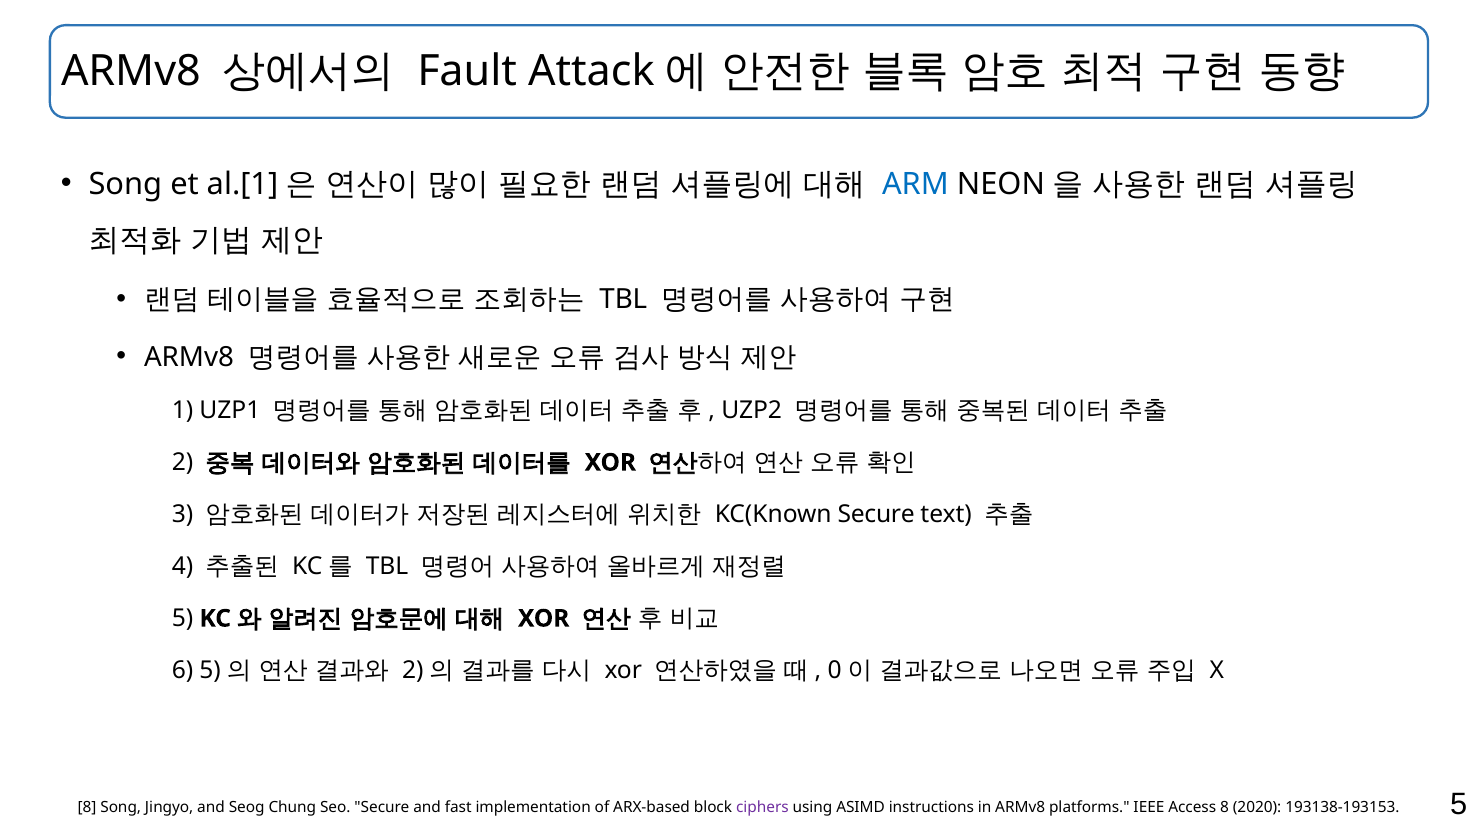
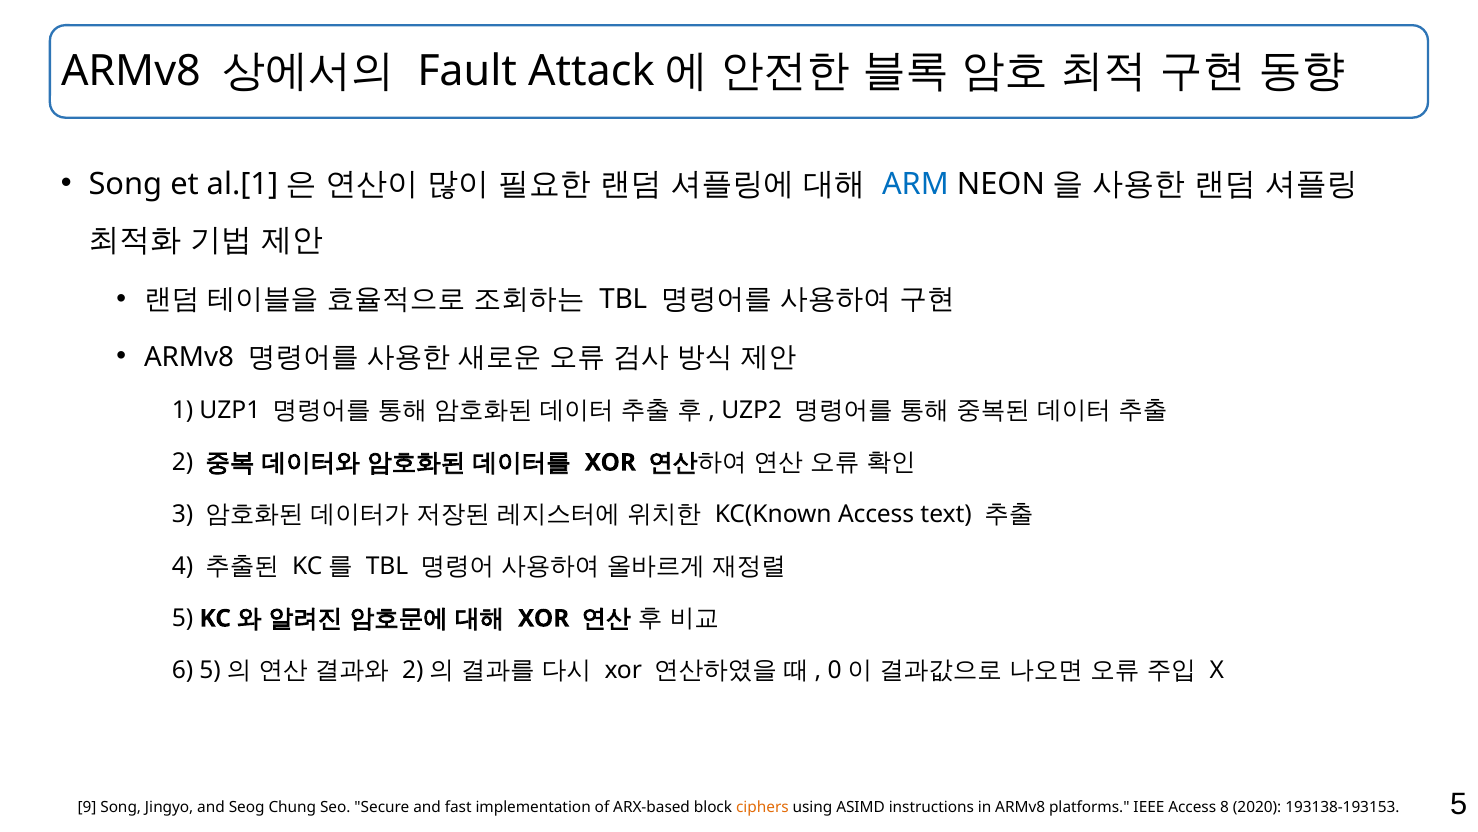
KC(Known Secure: Secure -> Access
8 at (87, 807): 8 -> 9
ciphers colour: purple -> orange
